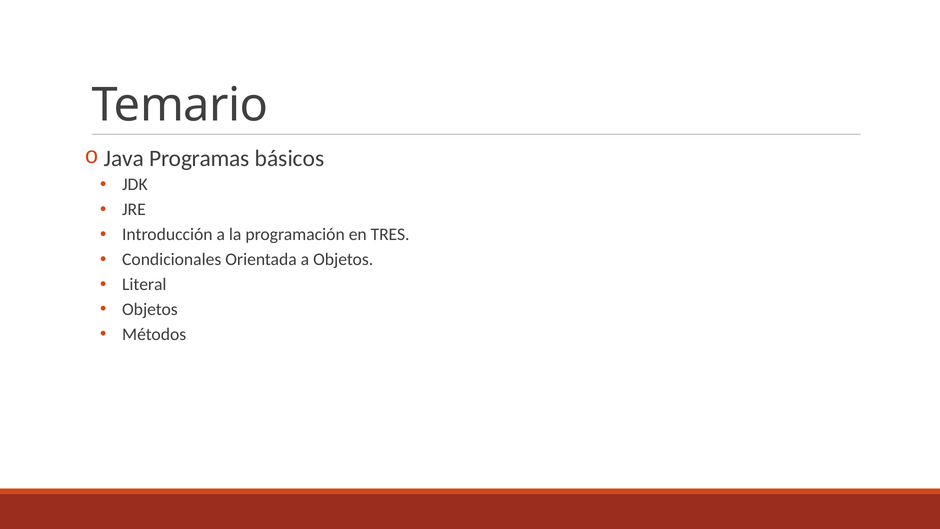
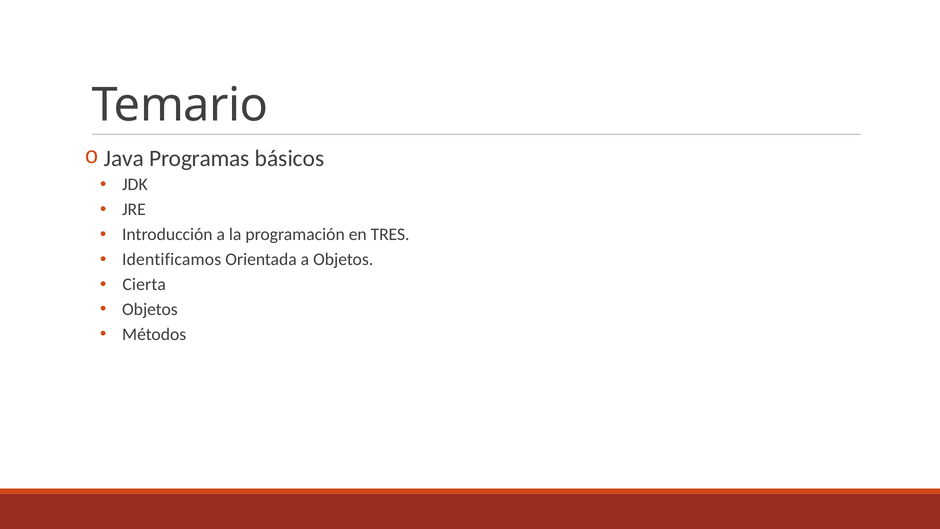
Condicionales: Condicionales -> Identificamos
Literal: Literal -> Cierta
